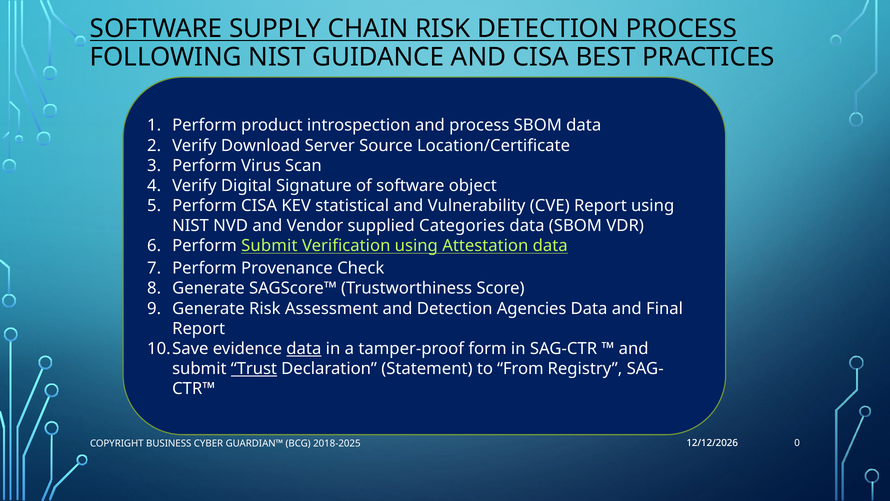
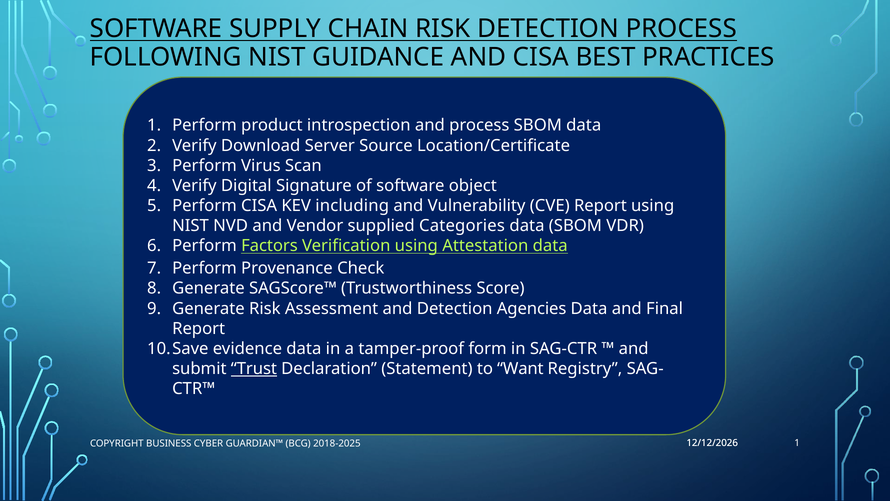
statistical: statistical -> including
Perform Submit: Submit -> Factors
data at (304, 348) underline: present -> none
From: From -> Want
0 at (797, 443): 0 -> 1
